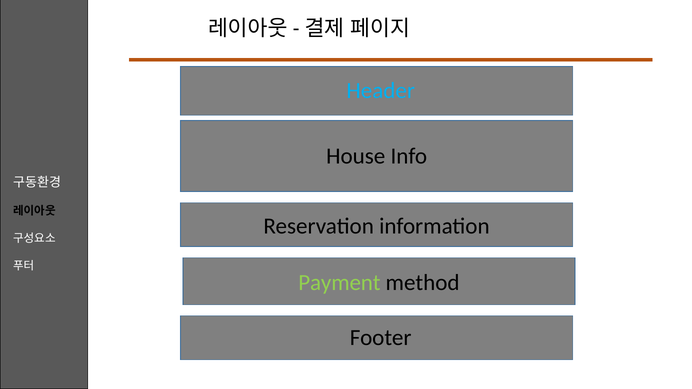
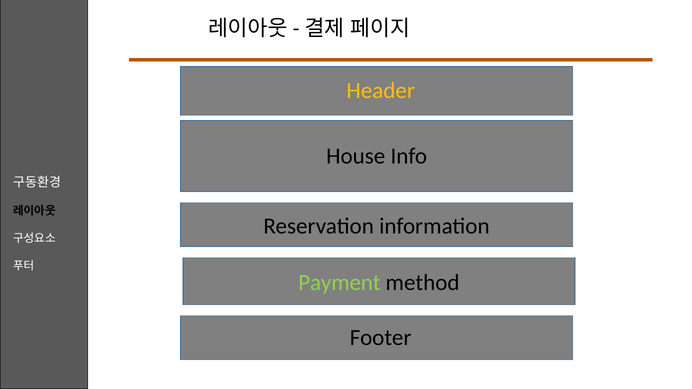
Header colour: light blue -> yellow
